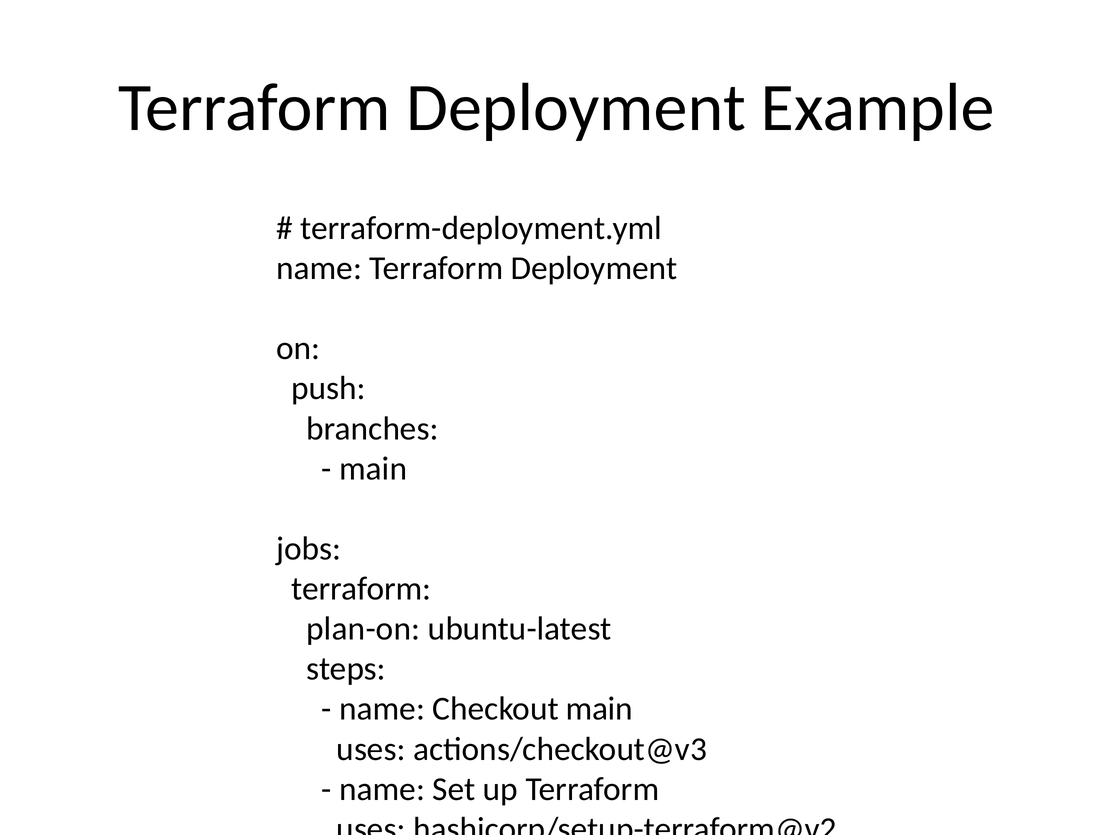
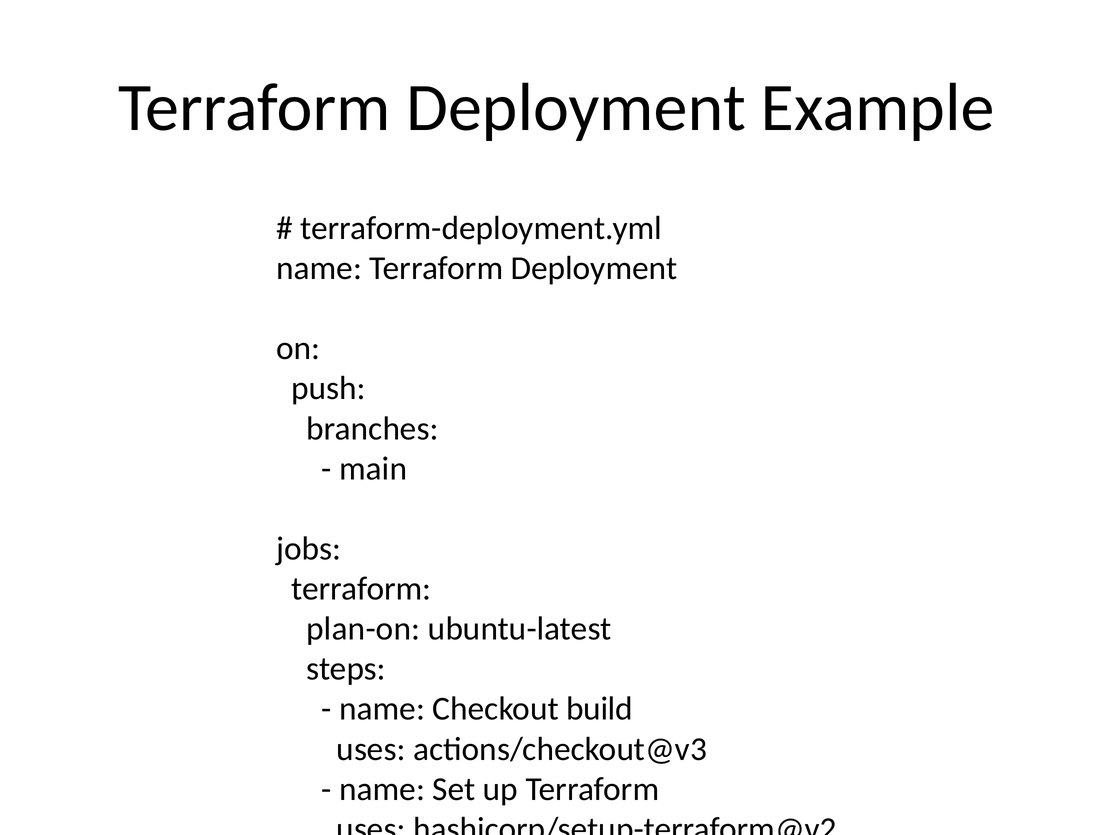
Checkout main: main -> build
